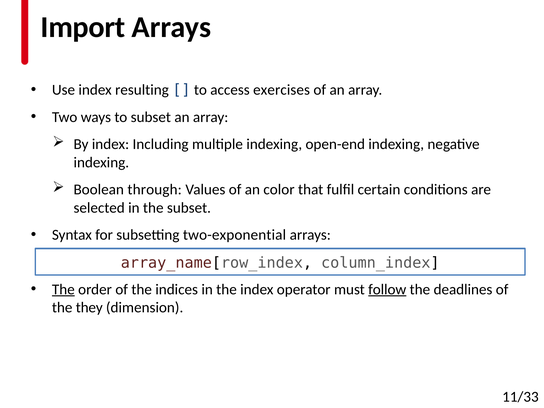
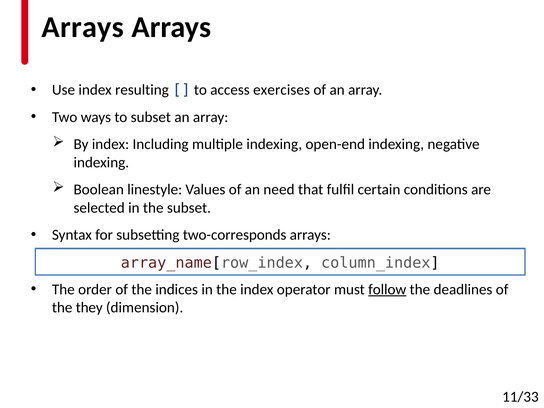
Import at (83, 27): Import -> Arrays
through: through -> linestyle
color: color -> need
two-exponential: two-exponential -> two-corresponds
The at (63, 289) underline: present -> none
